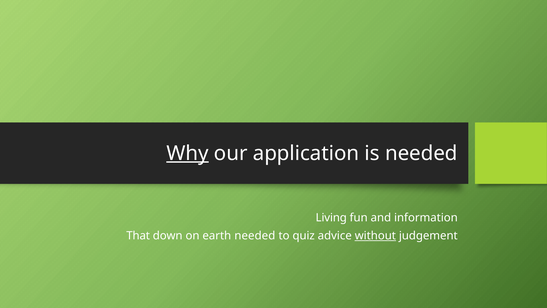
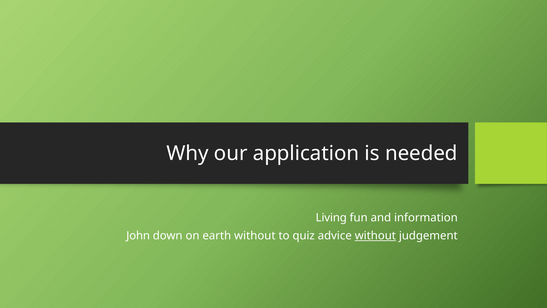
Why underline: present -> none
That: That -> John
earth needed: needed -> without
